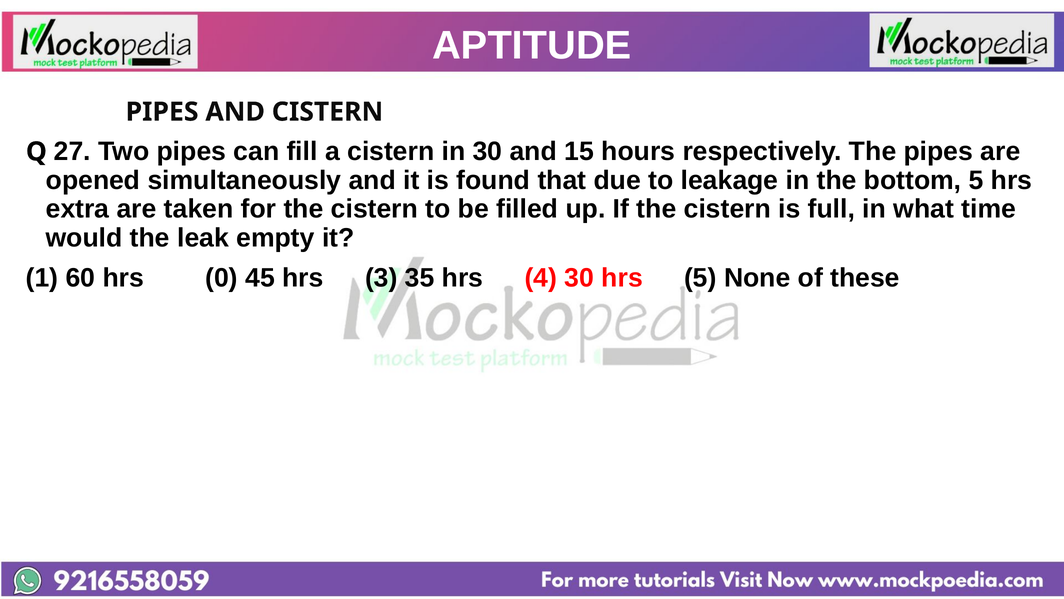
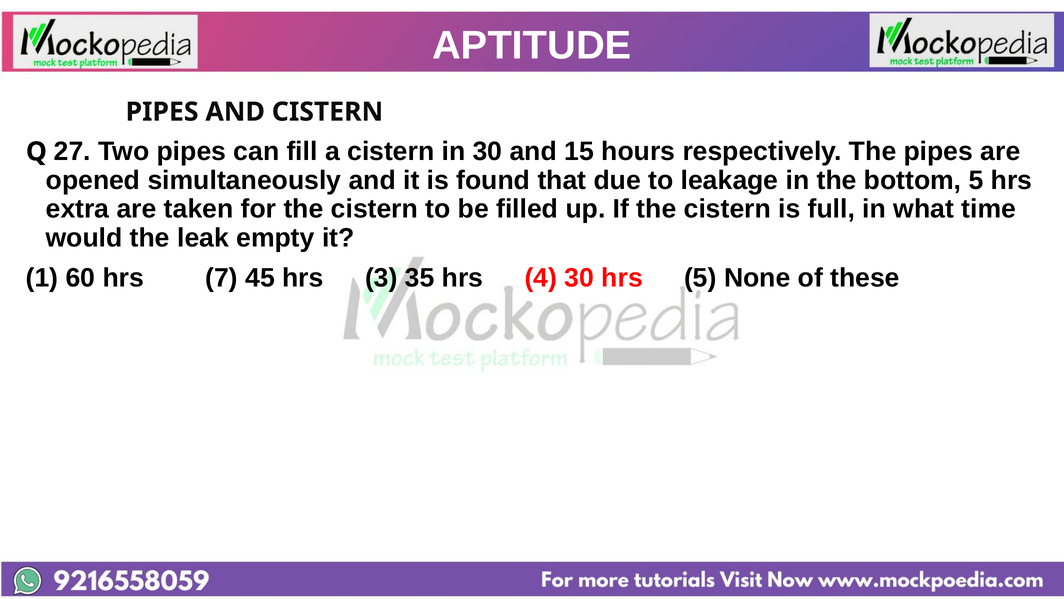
0: 0 -> 7
